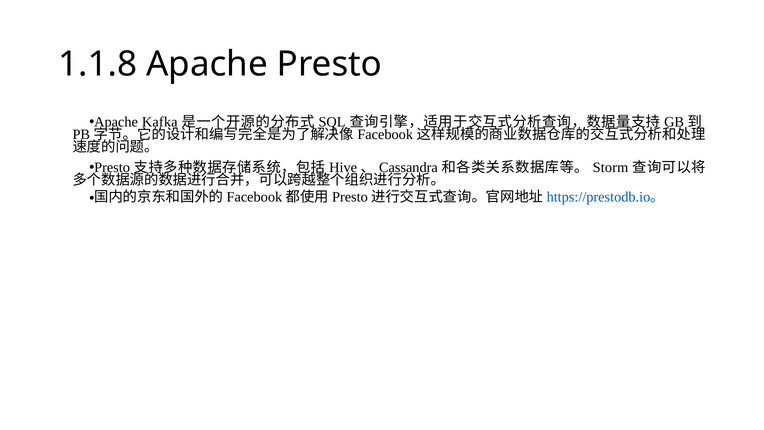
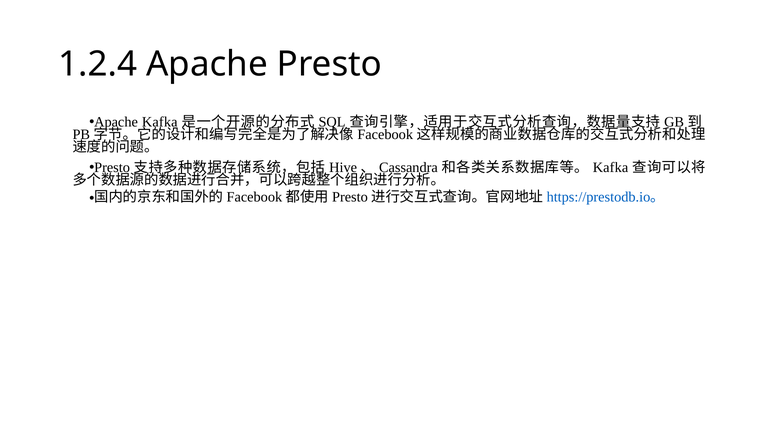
1.1.8: 1.1.8 -> 1.2.4
Storm at (611, 168): Storm -> Kafka
